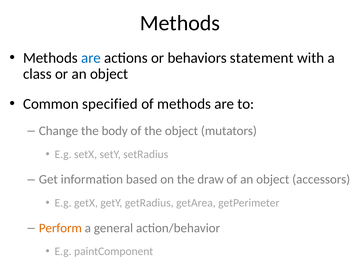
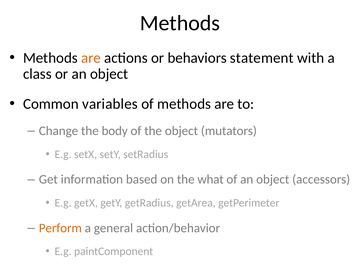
are at (91, 58) colour: blue -> orange
specified: specified -> variables
draw: draw -> what
